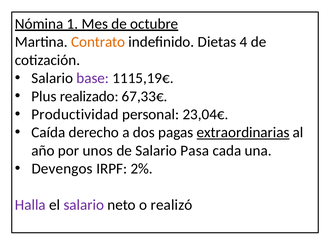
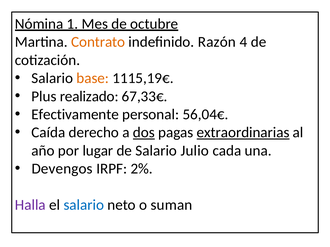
Dietas: Dietas -> Razón
base colour: purple -> orange
Productividad: Productividad -> Efectivamente
23,04€: 23,04€ -> 56,04€
dos underline: none -> present
unos: unos -> lugar
Pasa: Pasa -> Julio
salario at (84, 205) colour: purple -> blue
realizó: realizó -> suman
